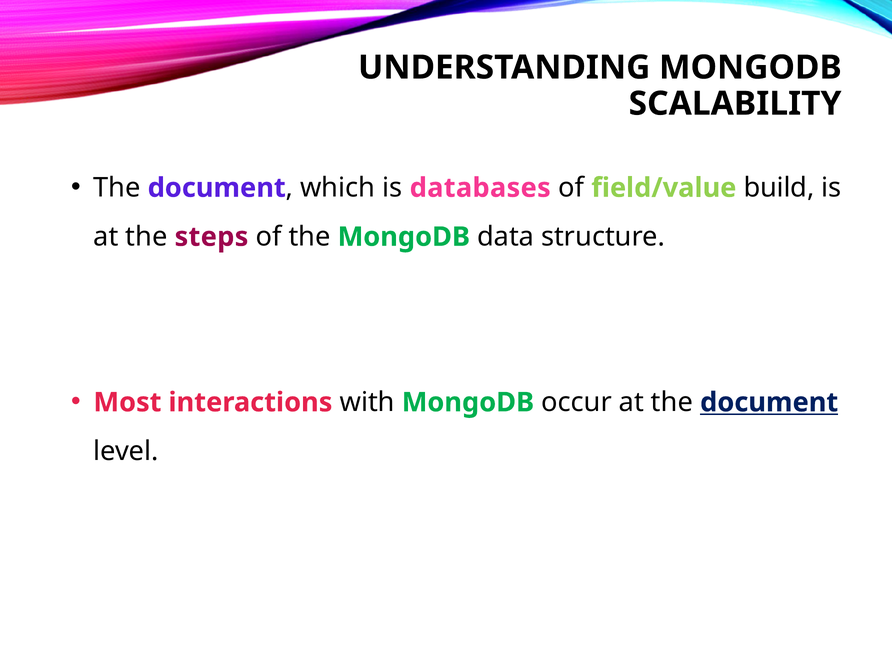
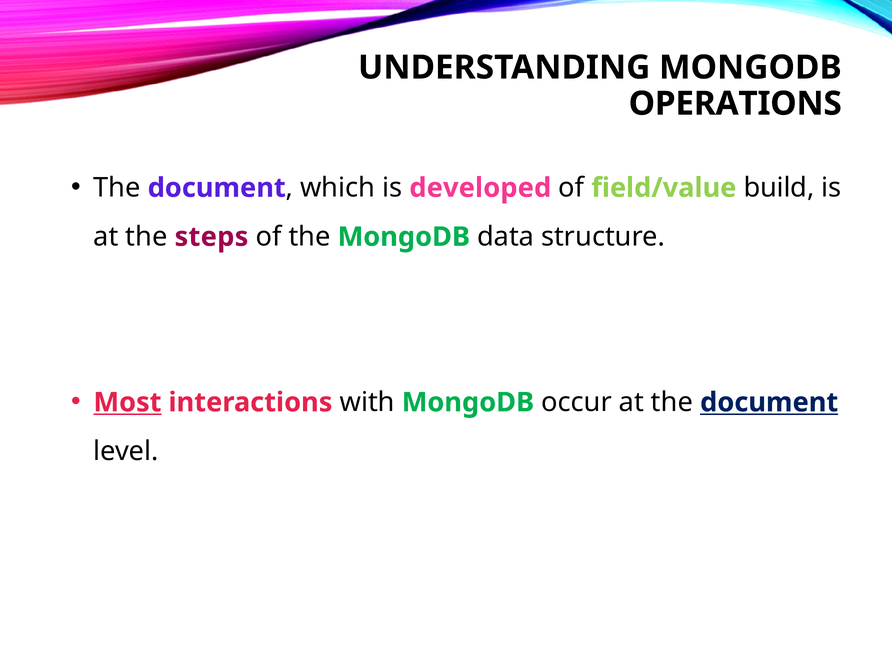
SCALABILITY: SCALABILITY -> OPERATIONS
databases: databases -> developed
Most underline: none -> present
